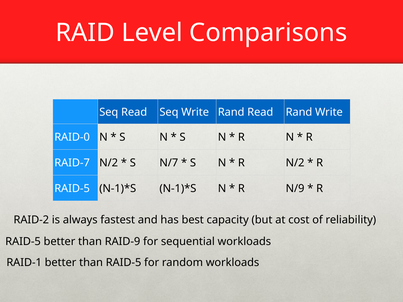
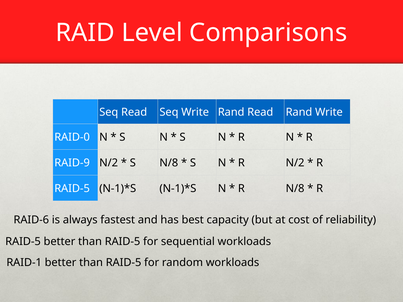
RAID-7: RAID-7 -> RAID-9
S N/7: N/7 -> N/8
R N/9: N/9 -> N/8
RAID-2: RAID-2 -> RAID-6
RAID-5 better than RAID-9: RAID-9 -> RAID-5
